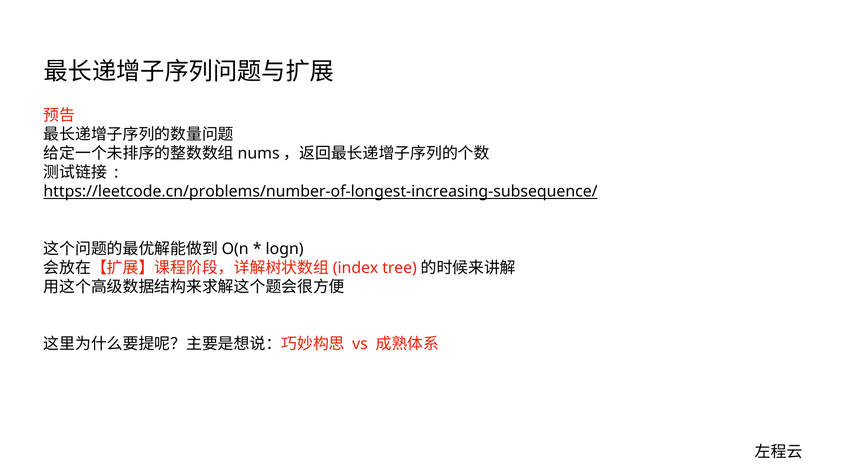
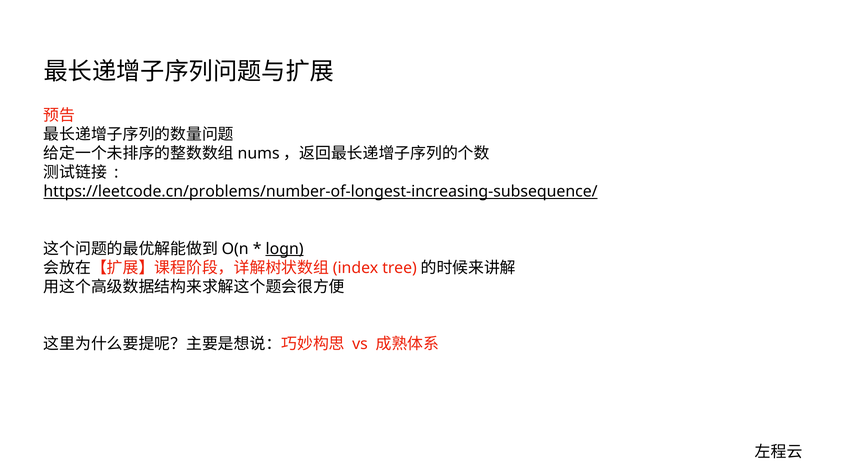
logn underline: none -> present
